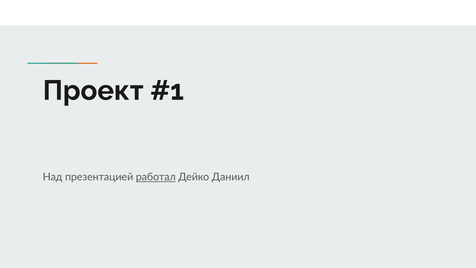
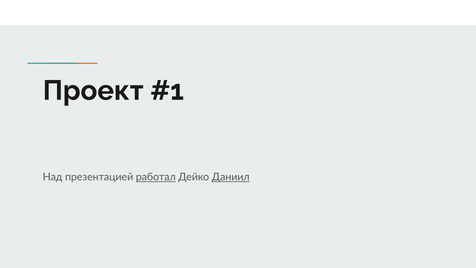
Даниил underline: none -> present
